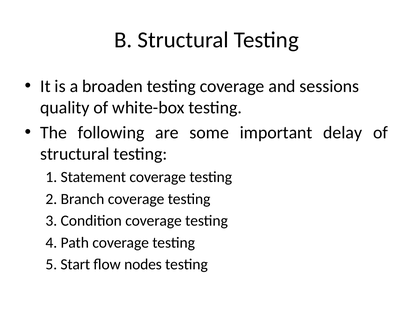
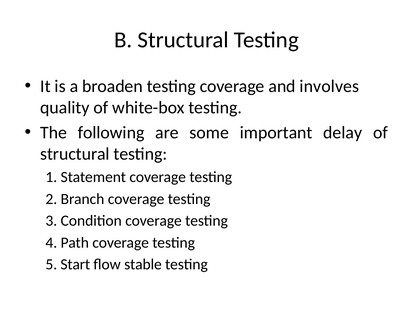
sessions: sessions -> involves
nodes: nodes -> stable
